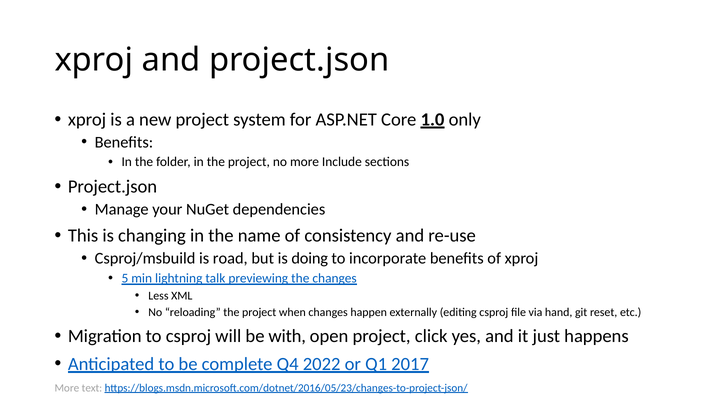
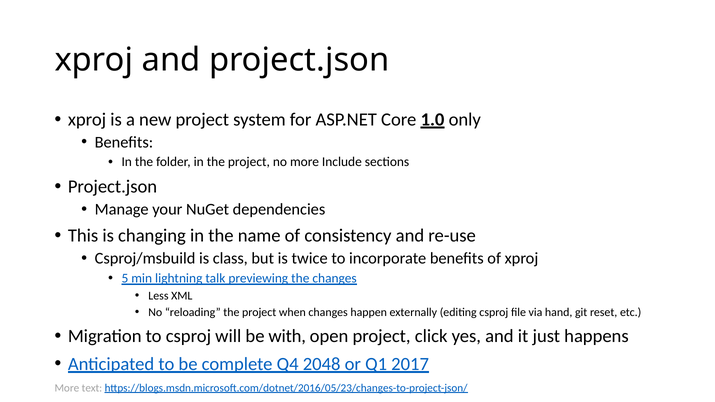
road: road -> class
doing: doing -> twice
2022: 2022 -> 2048
